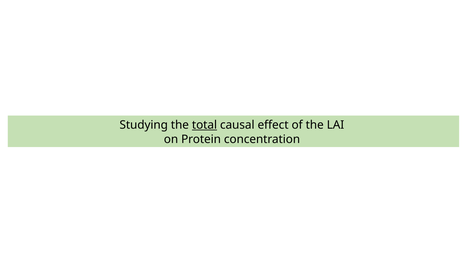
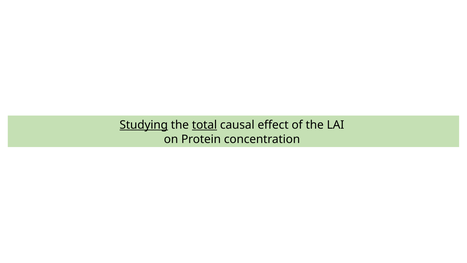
Studying underline: none -> present
